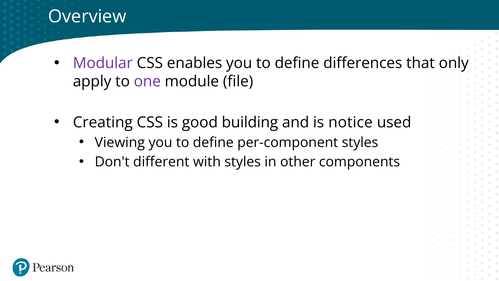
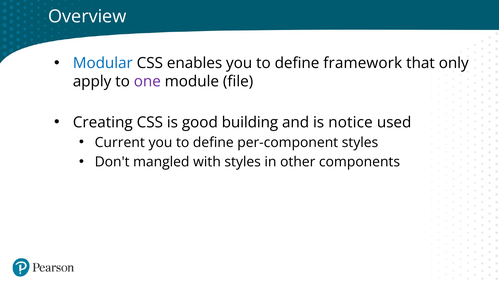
Modular colour: purple -> blue
differences: differences -> framework
Viewing: Viewing -> Current
different: different -> mangled
